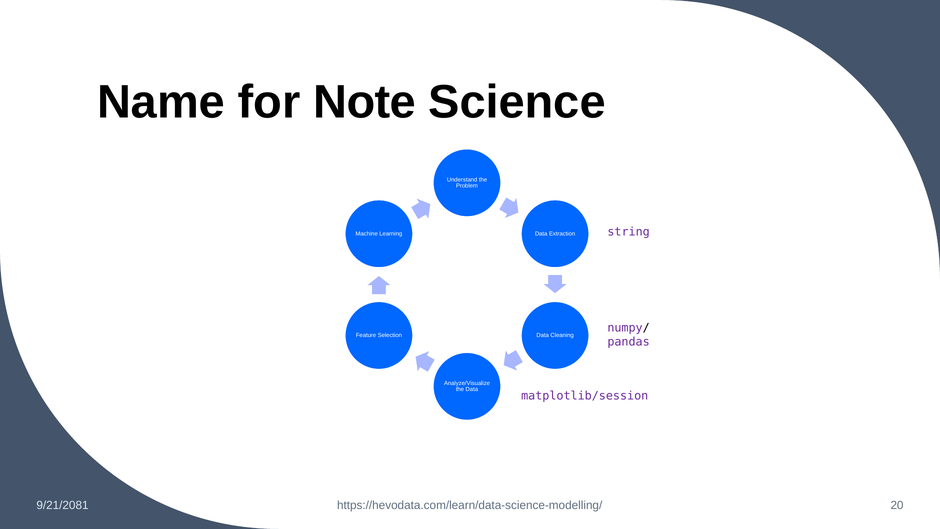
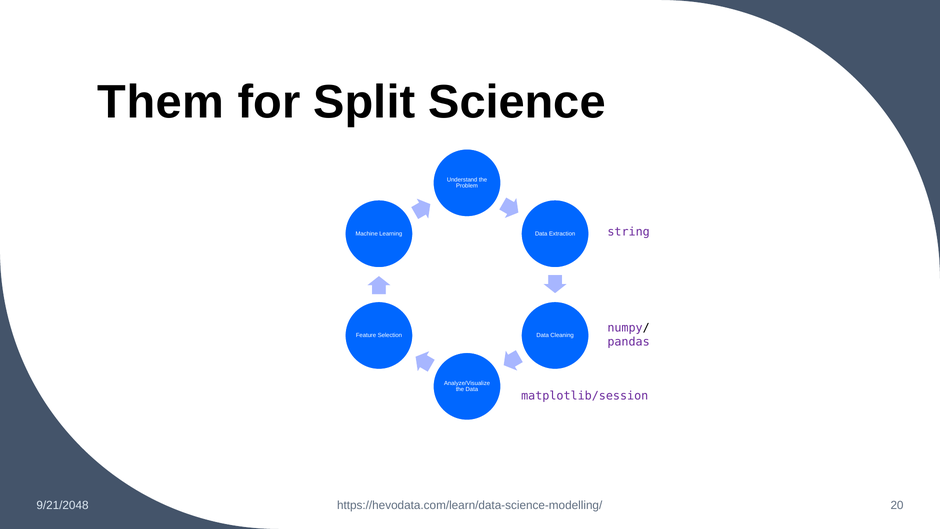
Name: Name -> Them
Note: Note -> Split
9/21/2081: 9/21/2081 -> 9/21/2048
